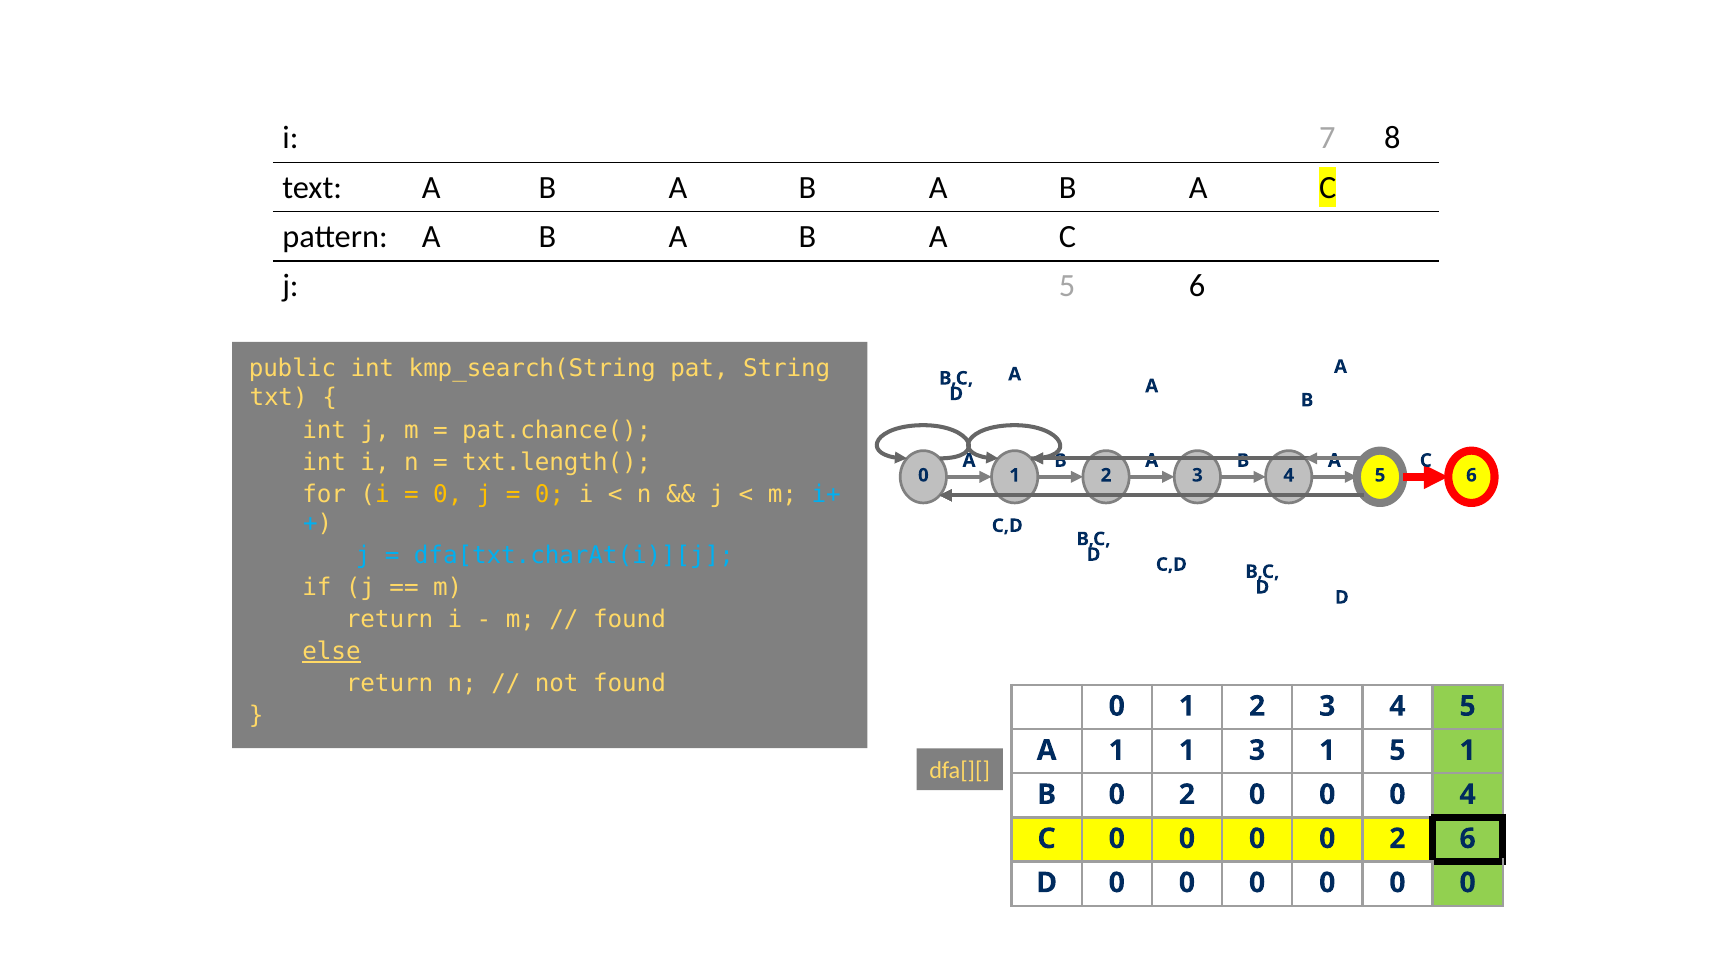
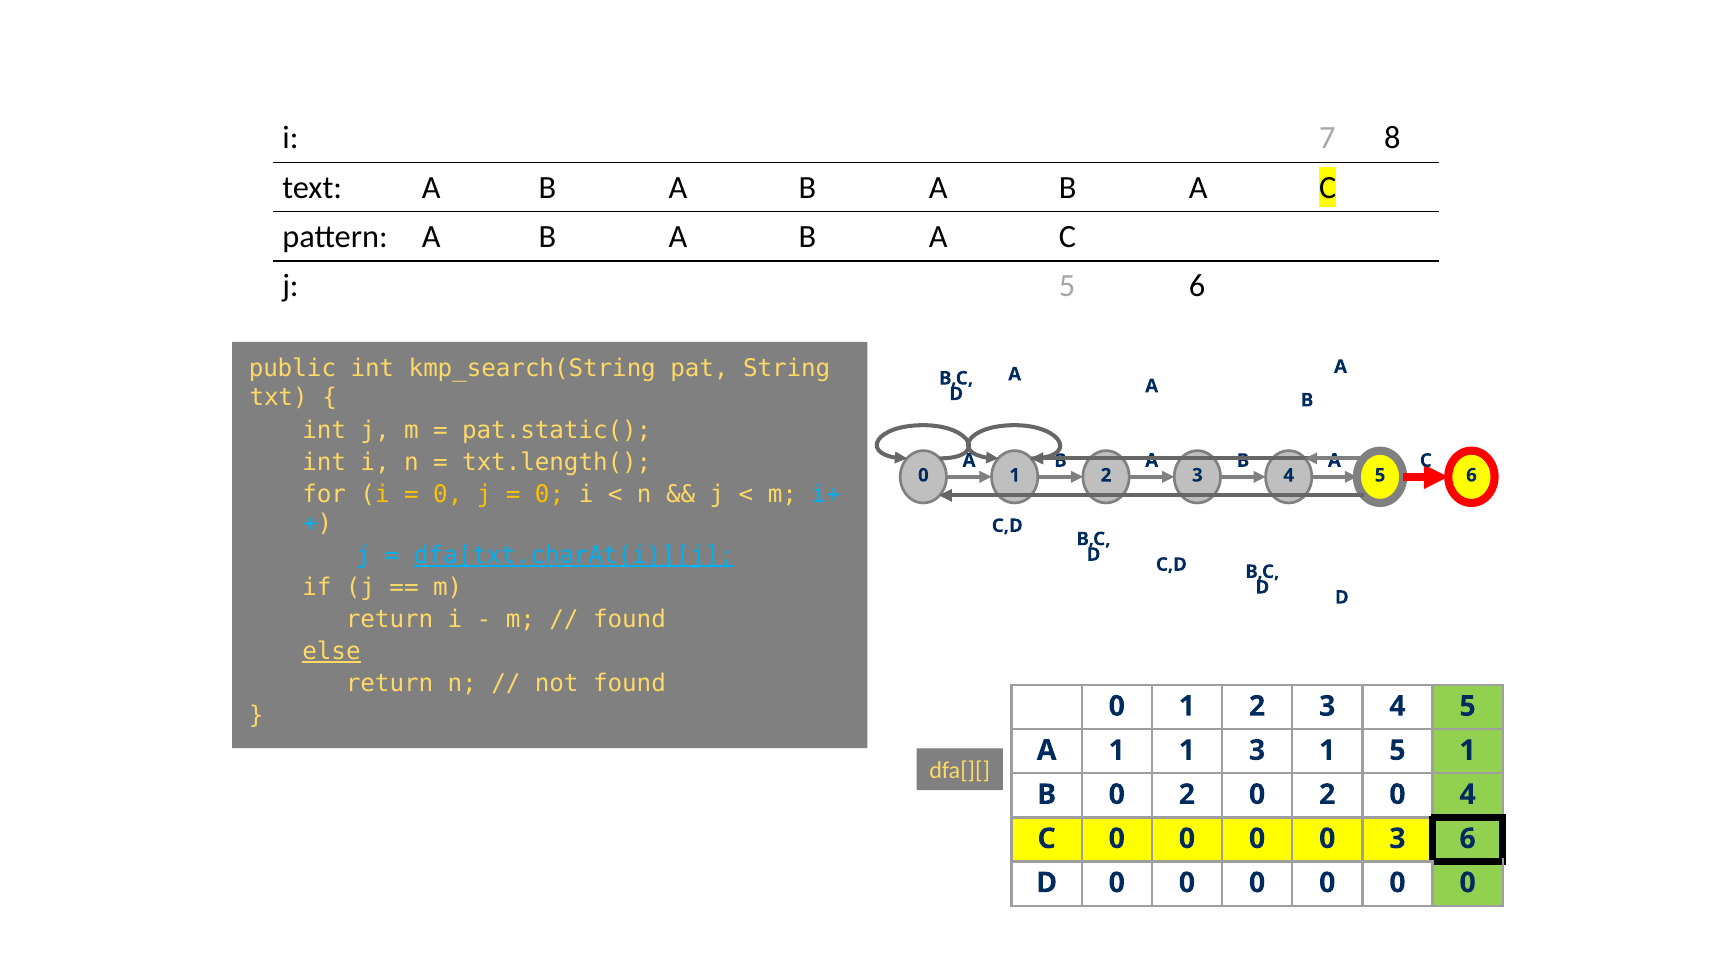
pat.chance(: pat.chance( -> pat.static(
dfa[txt.charAt(i)][j underline: none -> present
2 0 0: 0 -> 2
0 0 2: 2 -> 3
